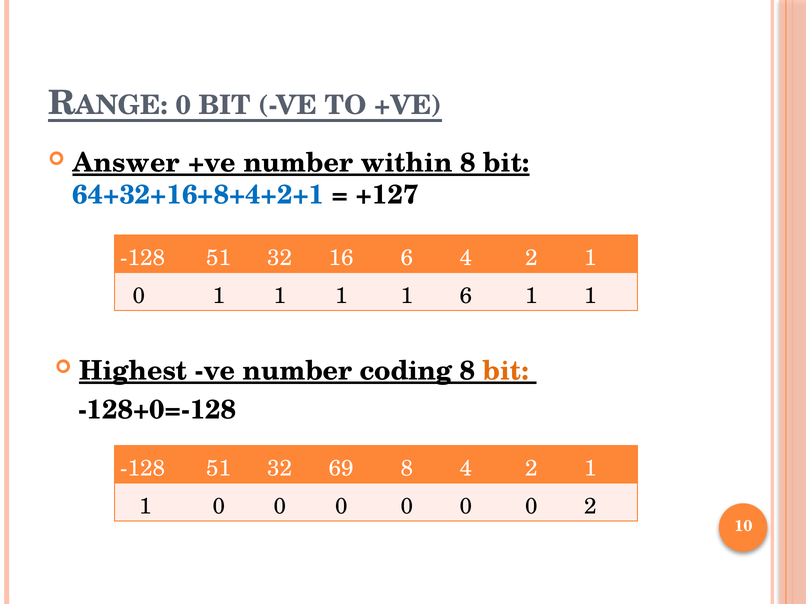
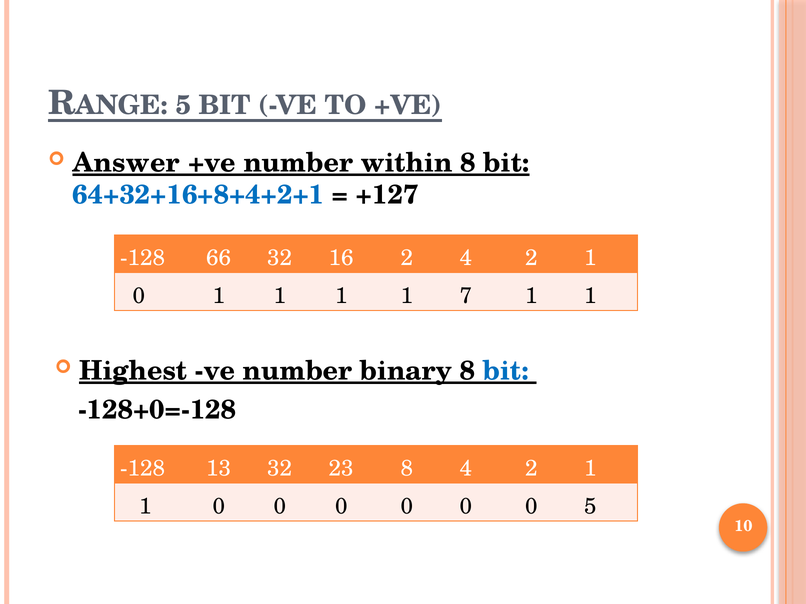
0 at (183, 105): 0 -> 5
51 at (219, 258): 51 -> 66
16 6: 6 -> 2
1 6: 6 -> 7
coding: coding -> binary
bit at (506, 371) colour: orange -> blue
51 at (219, 469): 51 -> 13
69: 69 -> 23
0 2: 2 -> 5
